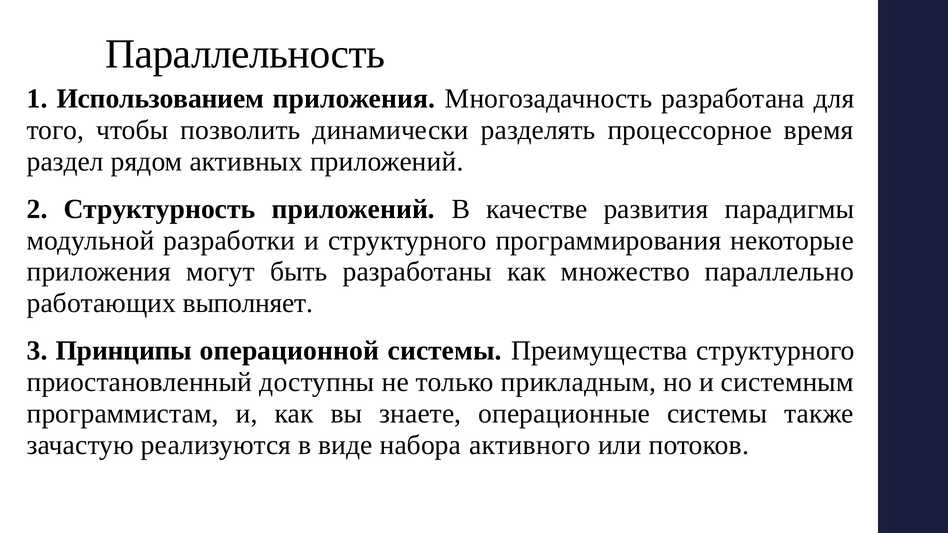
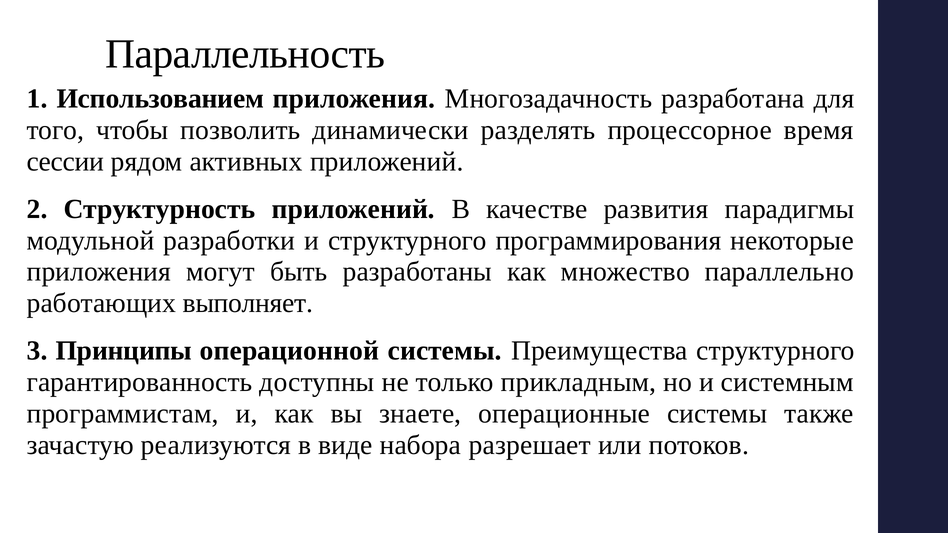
раздел: раздел -> сессии
приостановленный: приостановленный -> гарантированность
активного: активного -> разрешает
